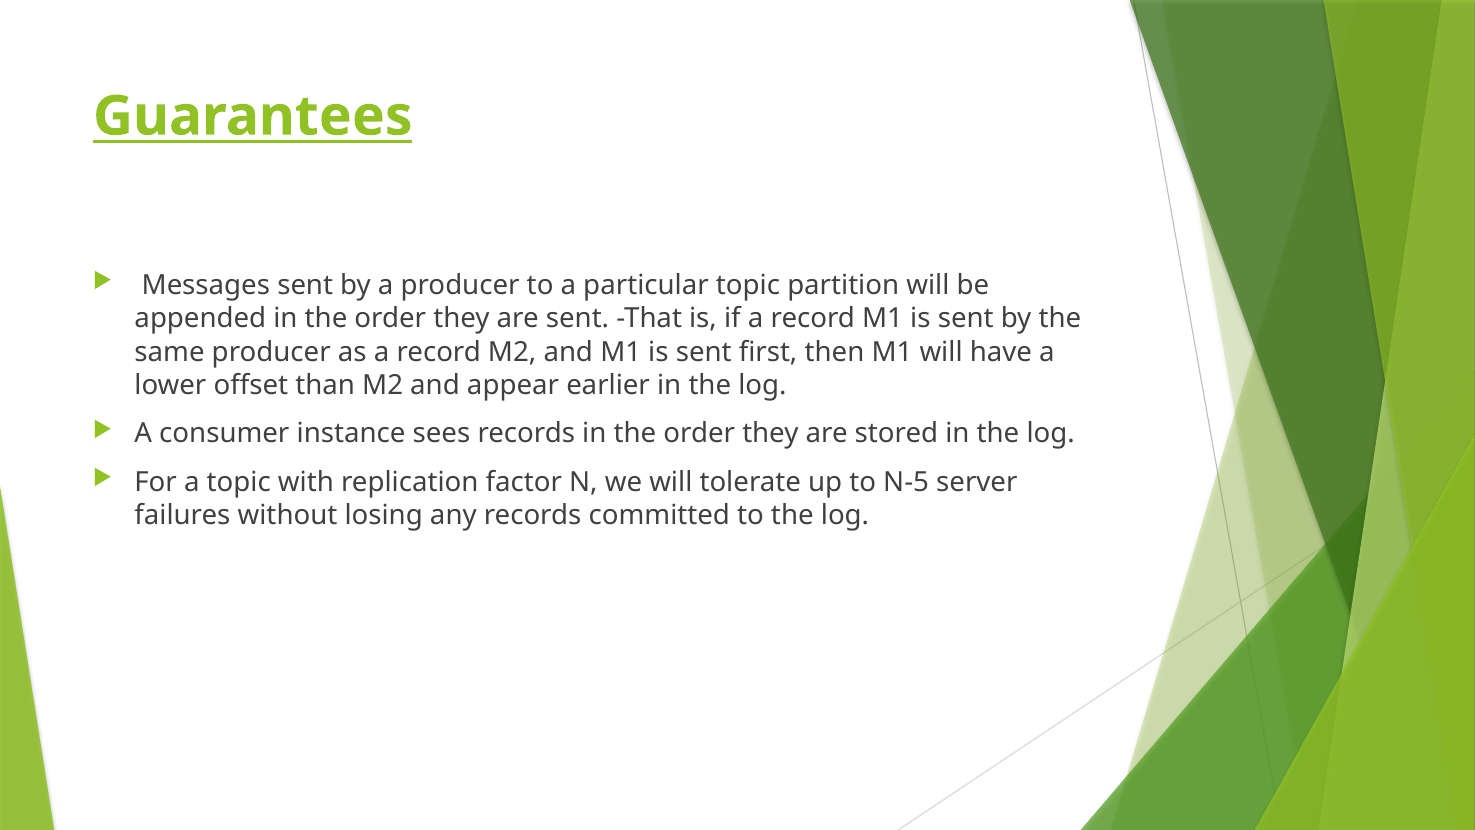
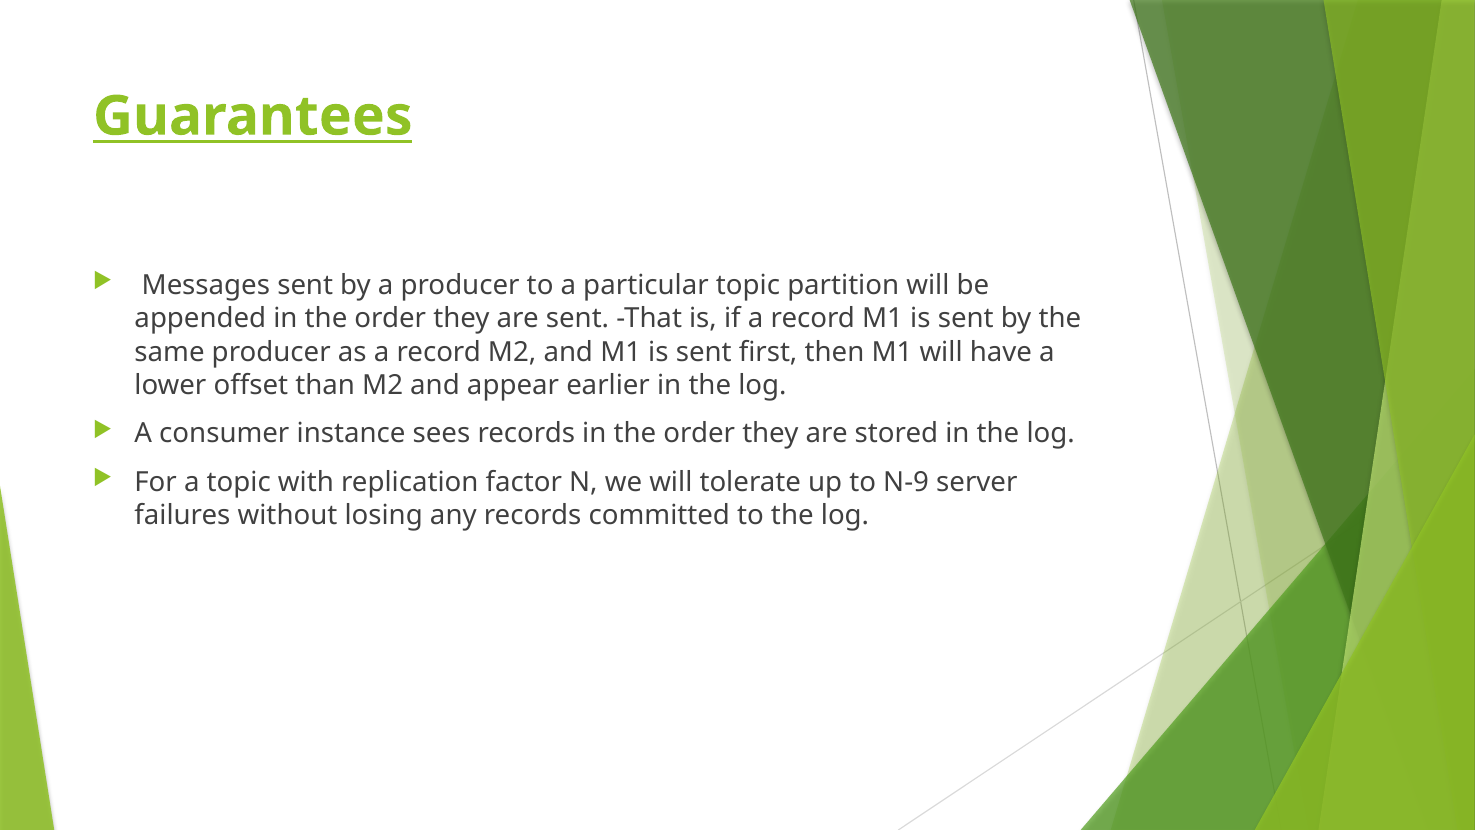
N-5: N-5 -> N-9
